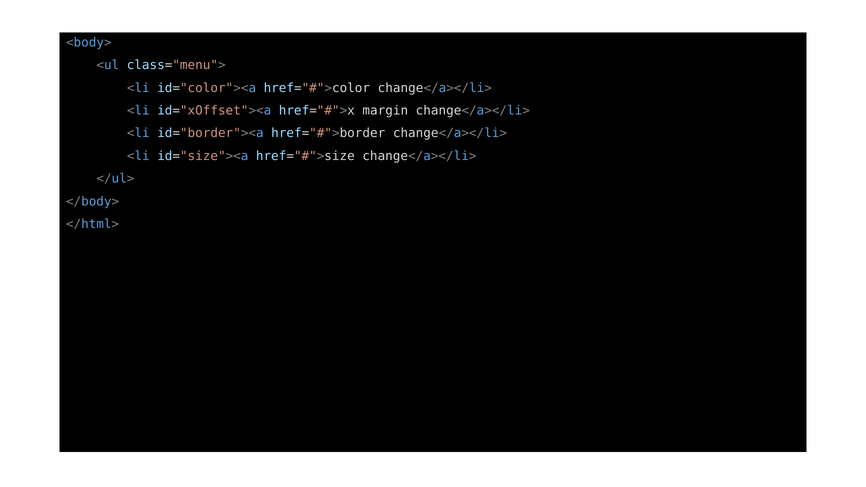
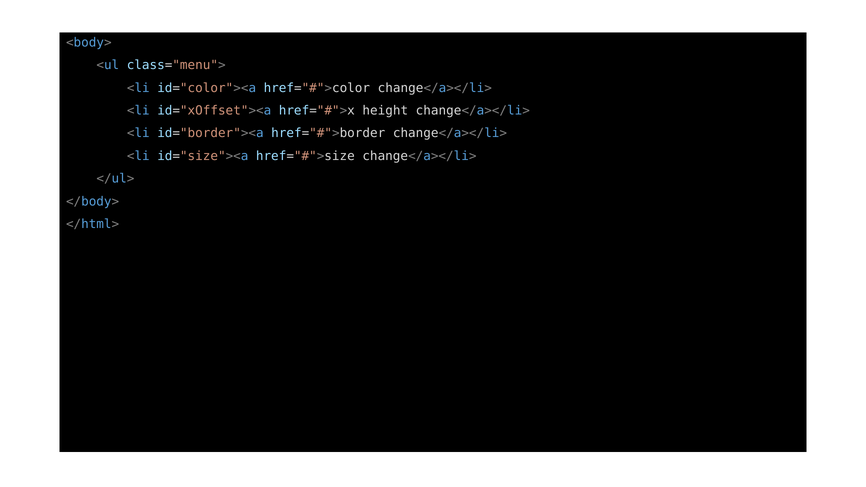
margin: margin -> height
